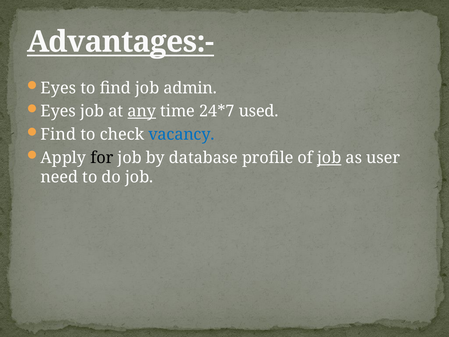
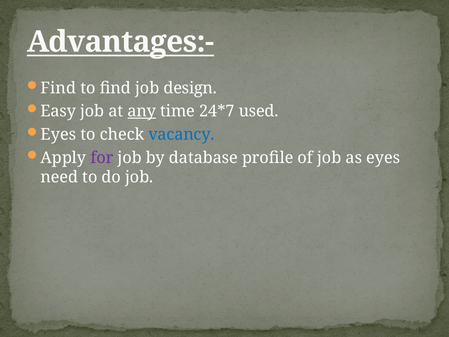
Eyes at (58, 88): Eyes -> Find
admin: admin -> design
Eyes at (58, 111): Eyes -> Easy
Find at (58, 134): Find -> Eyes
for colour: black -> purple
job at (329, 158) underline: present -> none
as user: user -> eyes
